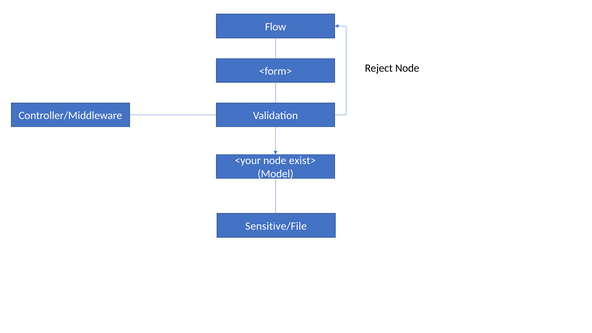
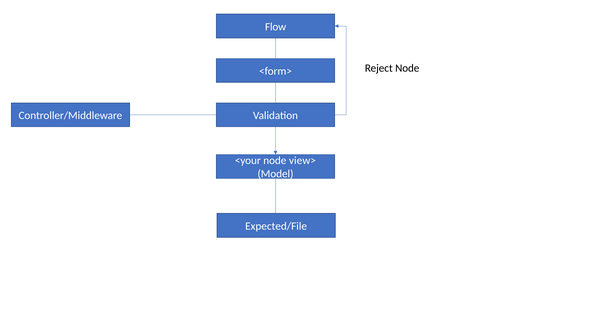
exist>: exist> -> view>
Sensitive/File: Sensitive/File -> Expected/File
